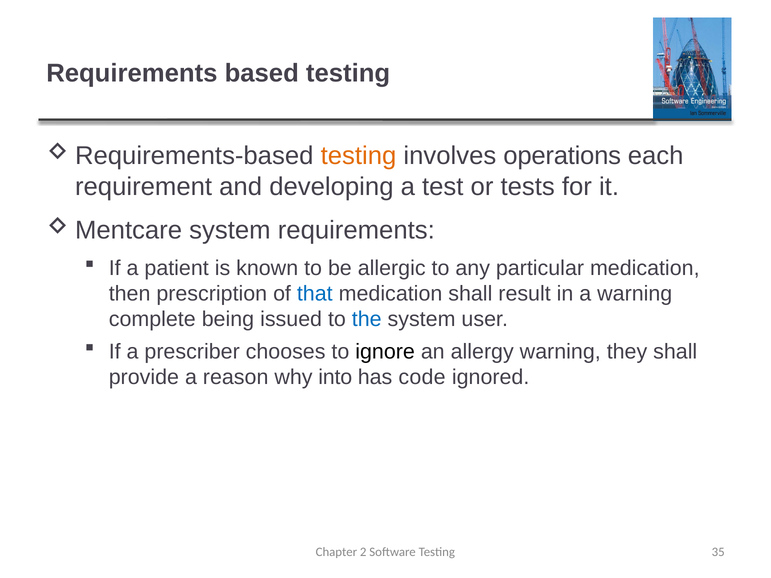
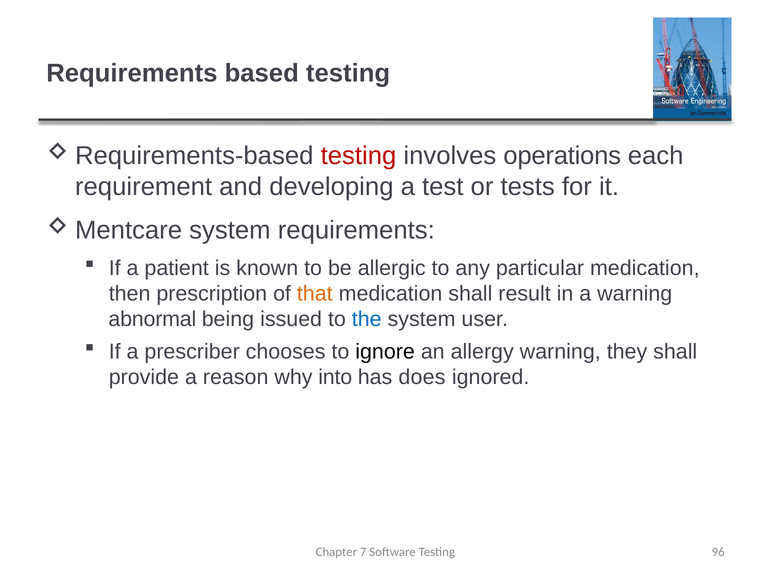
testing at (359, 156) colour: orange -> red
that colour: blue -> orange
complete: complete -> abnormal
code: code -> does
2: 2 -> 7
35: 35 -> 96
